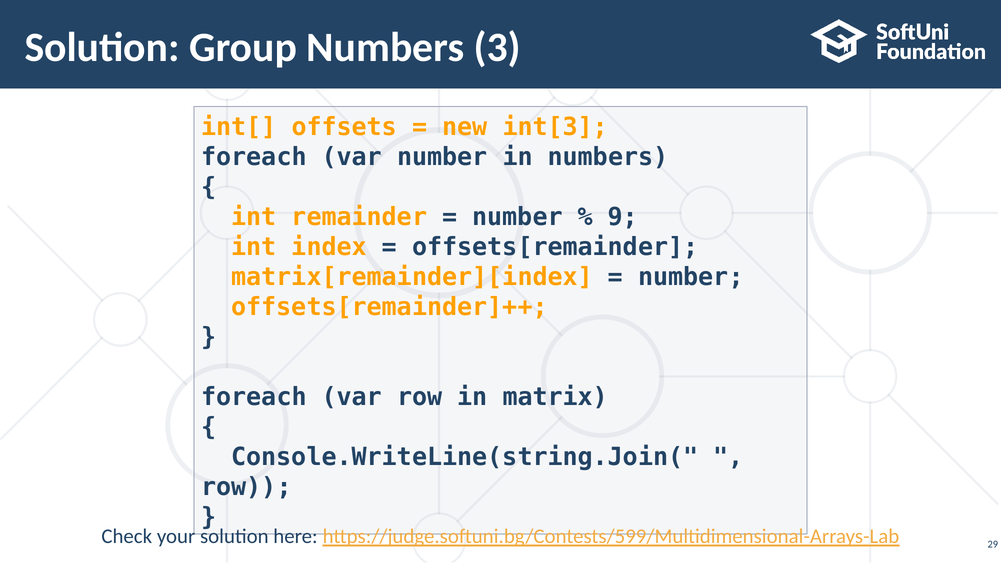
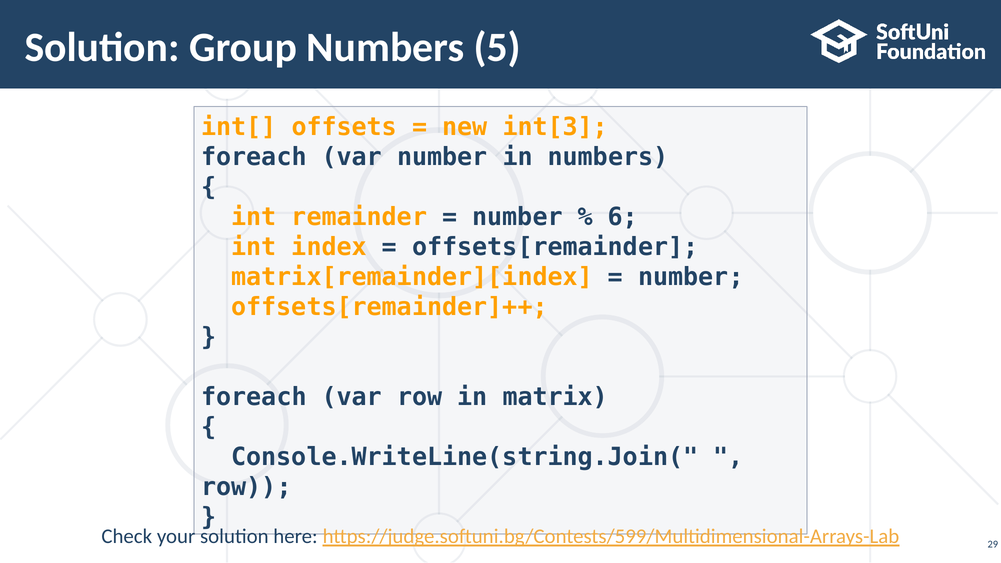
3: 3 -> 5
9: 9 -> 6
